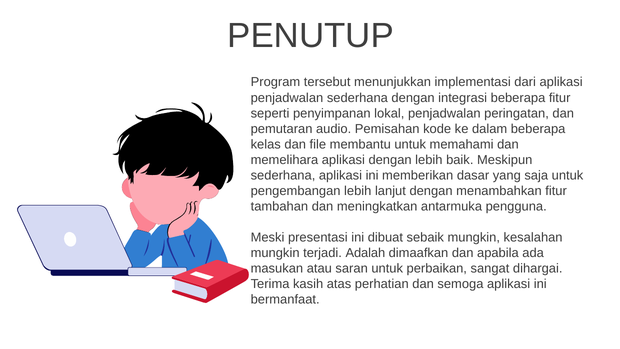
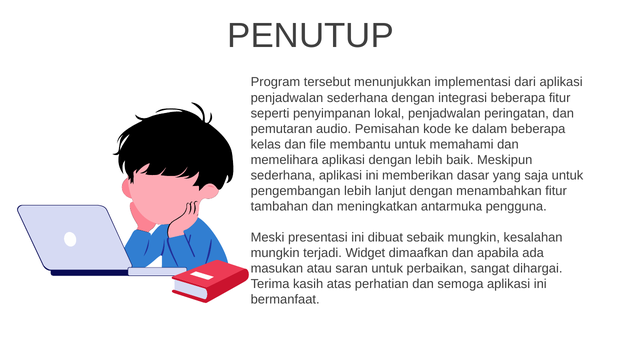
Adalah: Adalah -> Widget
